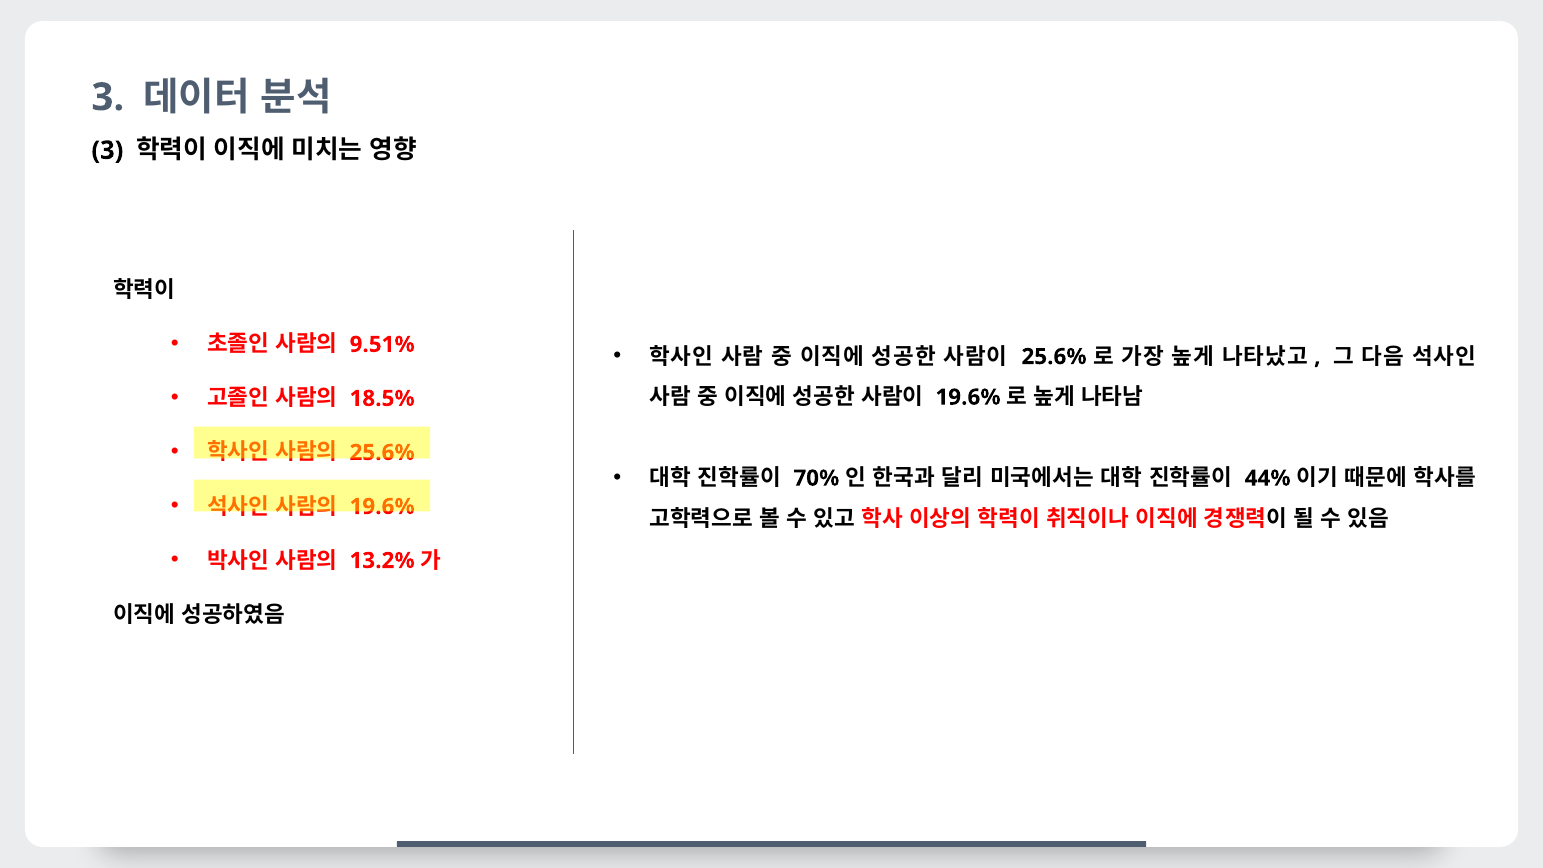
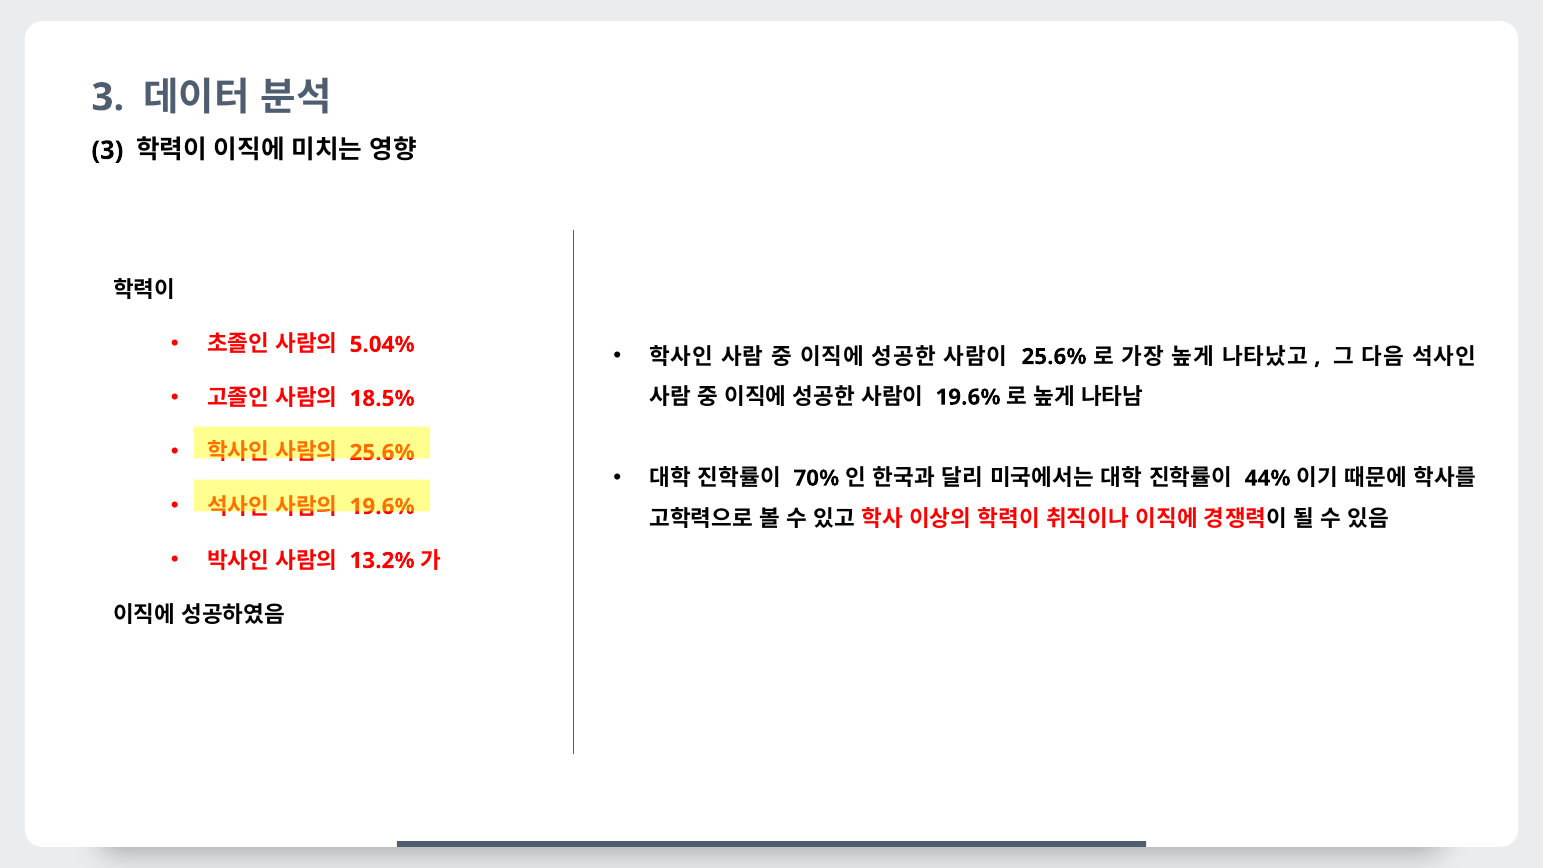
9.51%: 9.51% -> 5.04%
